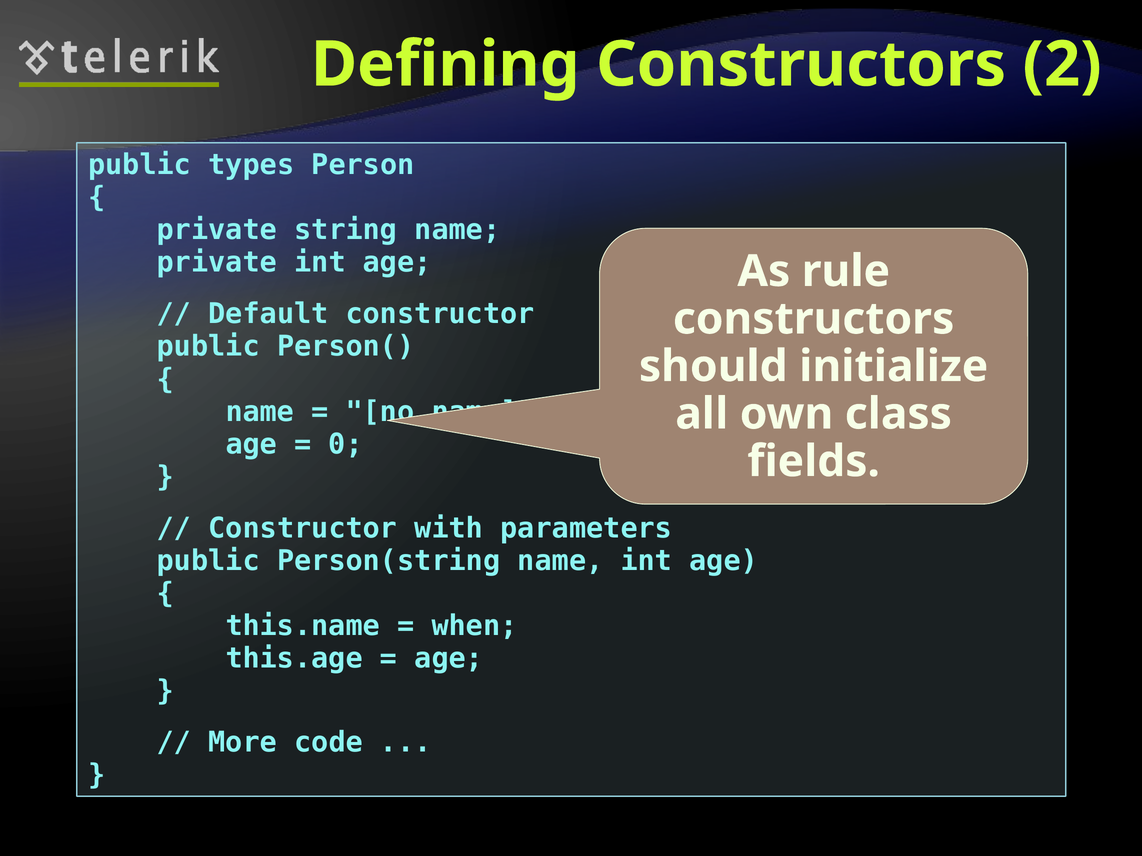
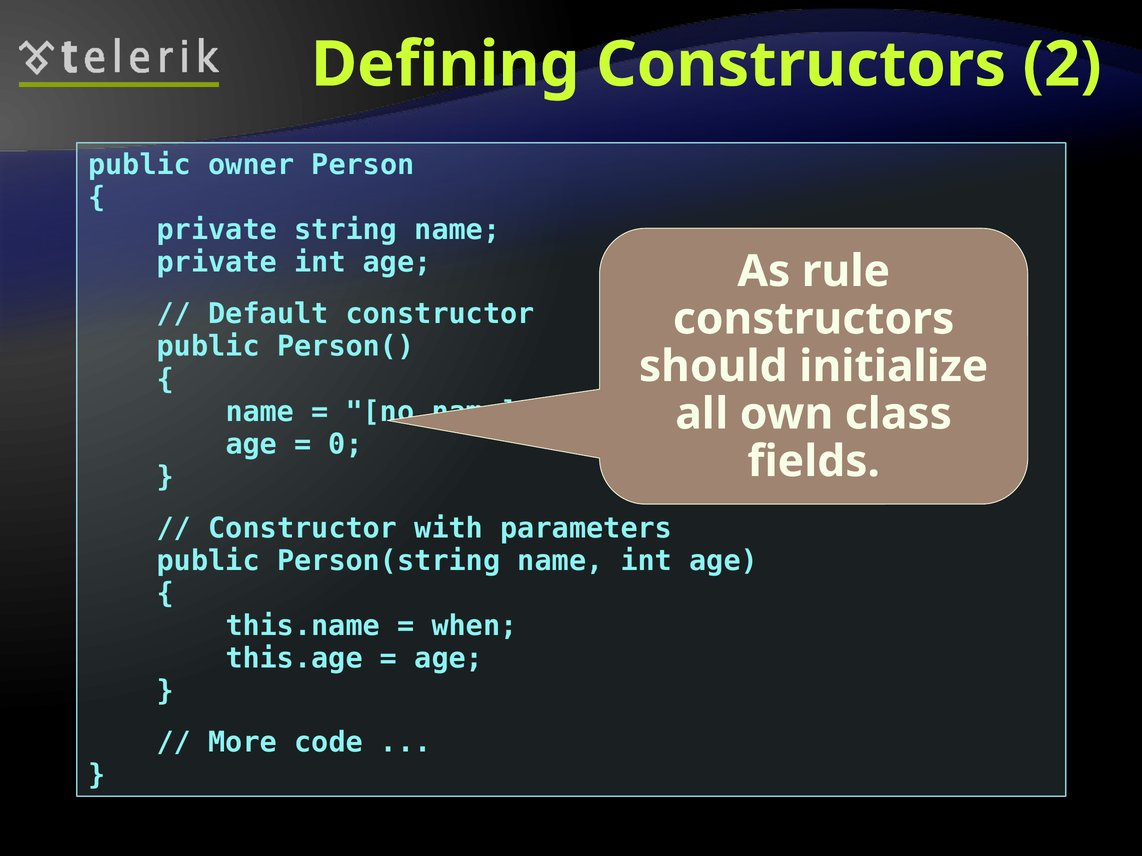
types: types -> owner
